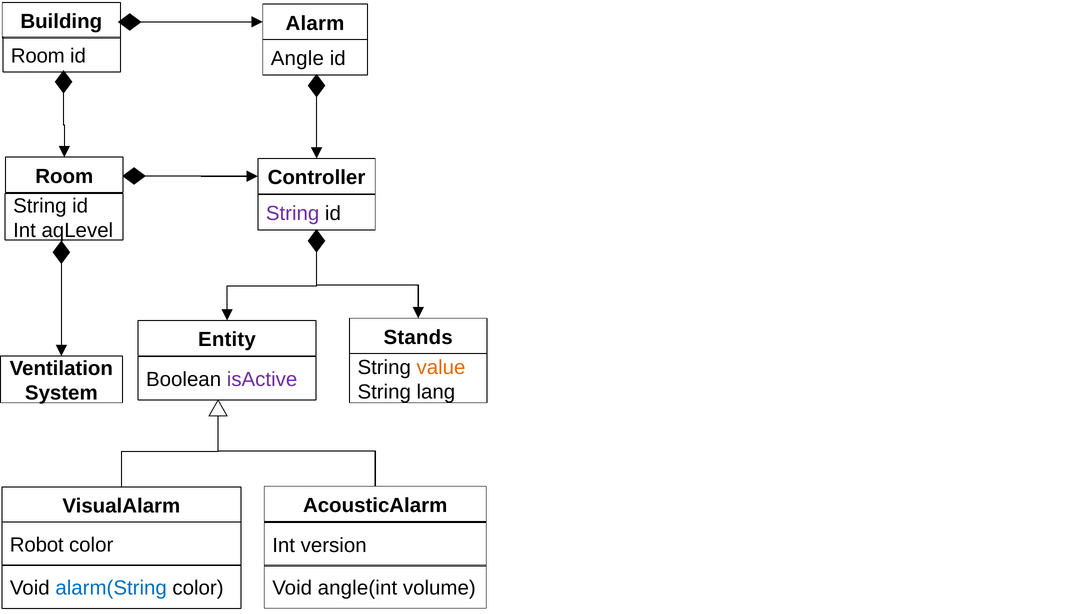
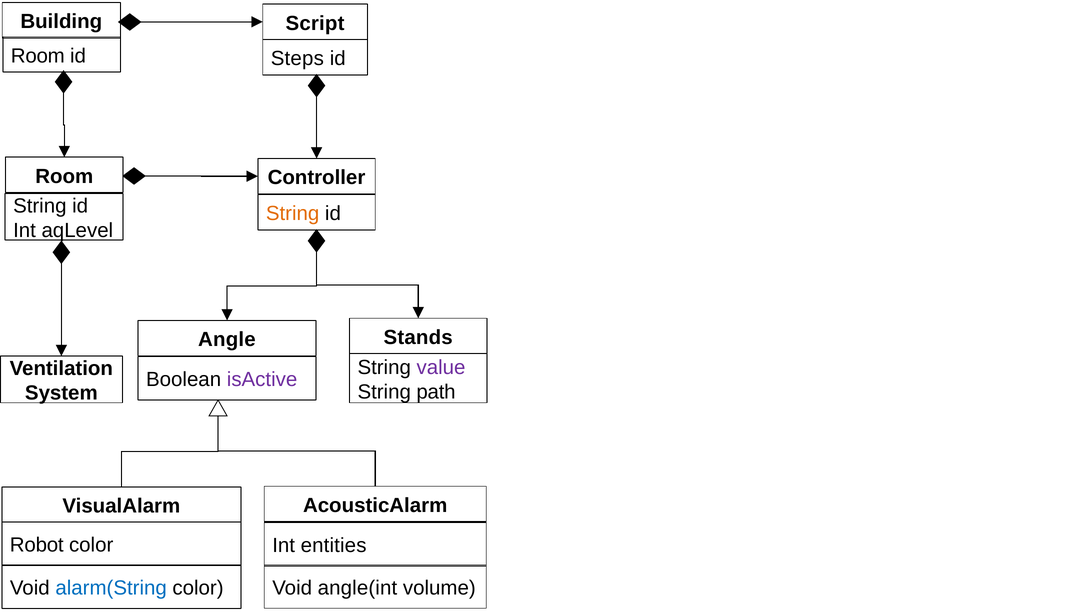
Alarm: Alarm -> Script
Angle: Angle -> Steps
String at (293, 214) colour: purple -> orange
Entity: Entity -> Angle
value colour: orange -> purple
lang: lang -> path
version: version -> entities
